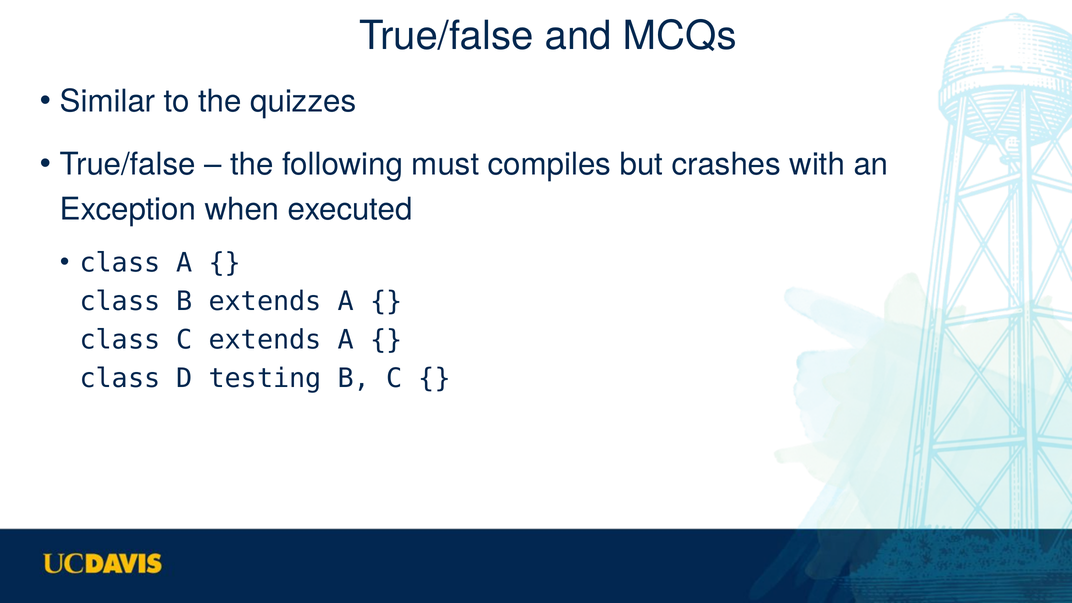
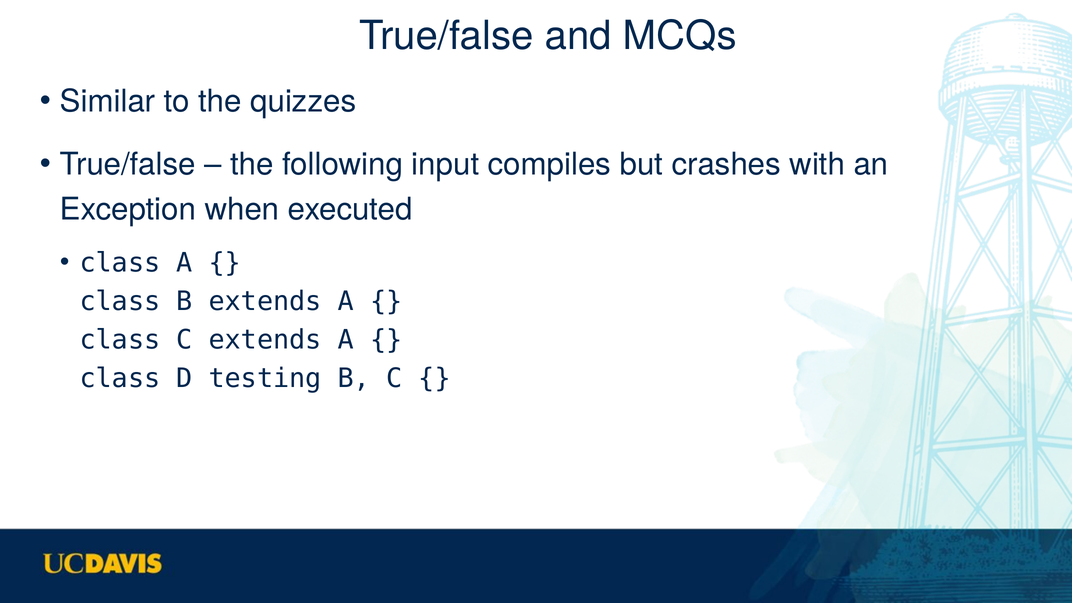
must: must -> input
